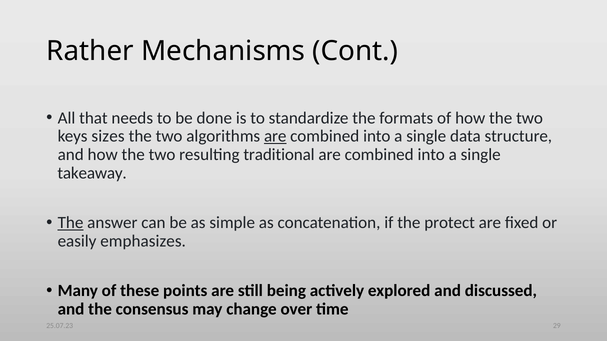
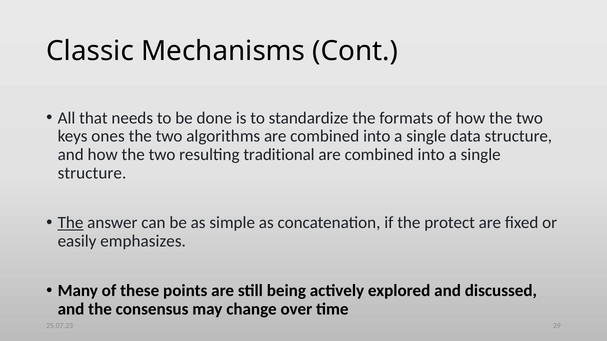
Rather: Rather -> Classic
sizes: sizes -> ones
are at (275, 136) underline: present -> none
takeaway at (92, 173): takeaway -> structure
